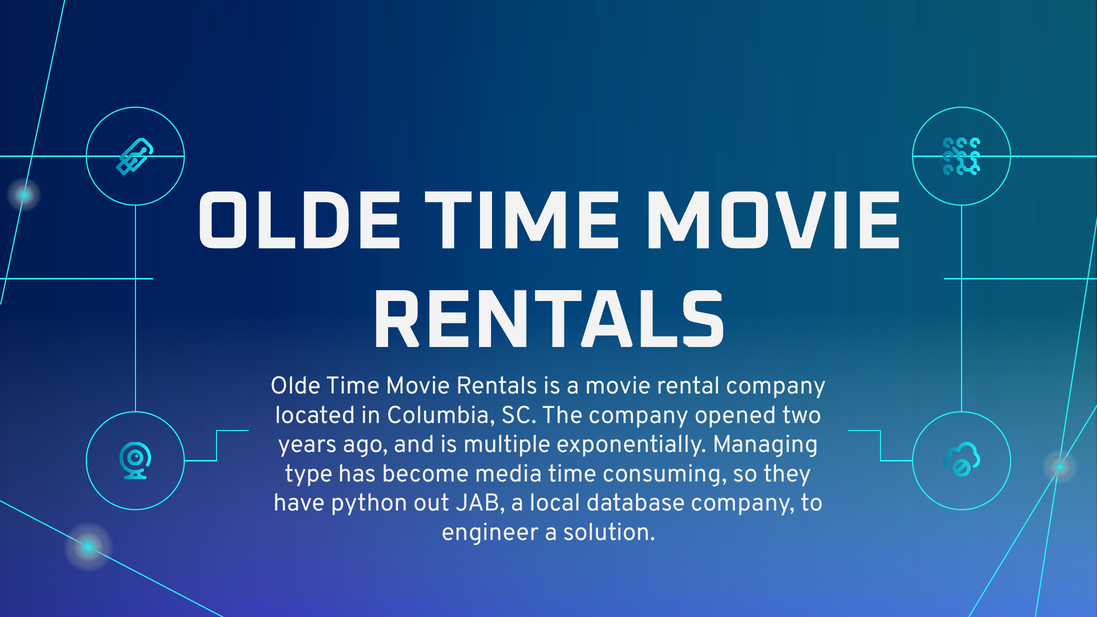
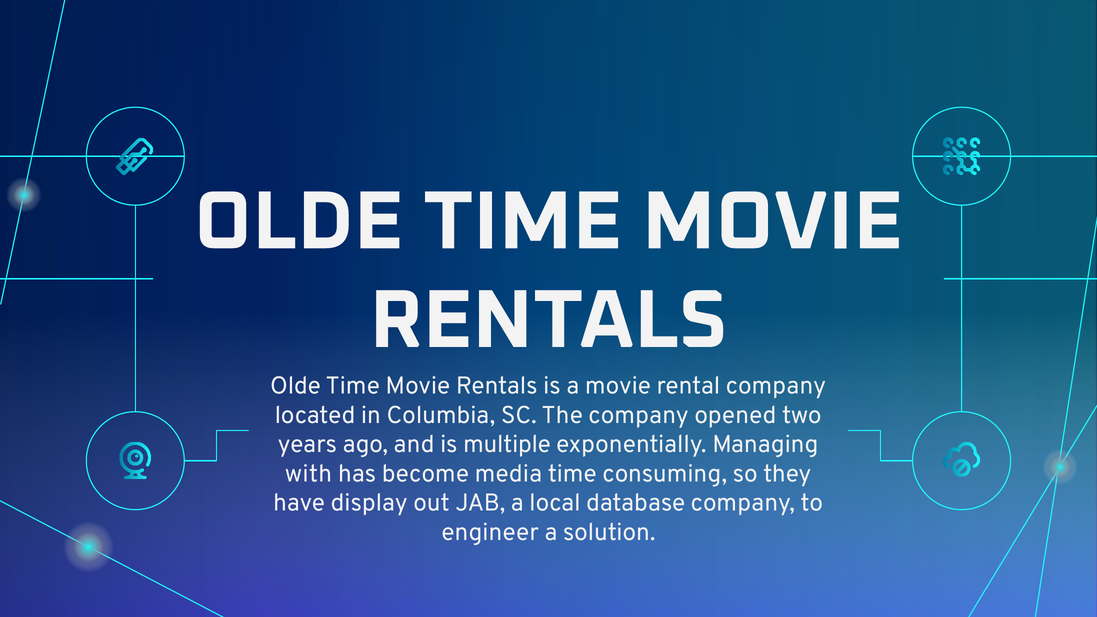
type: type -> with
python: python -> display
